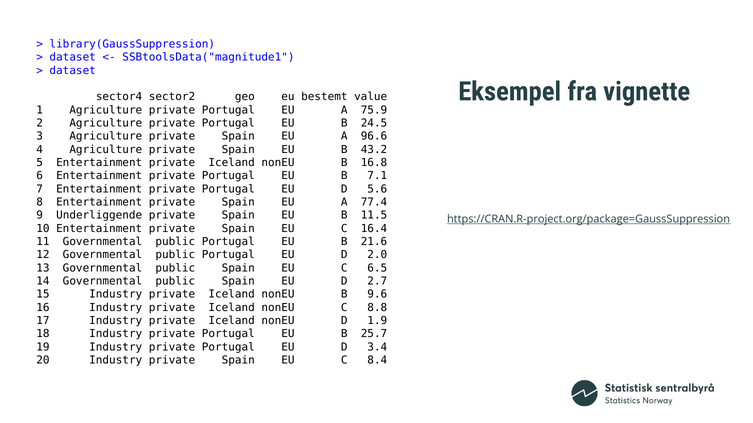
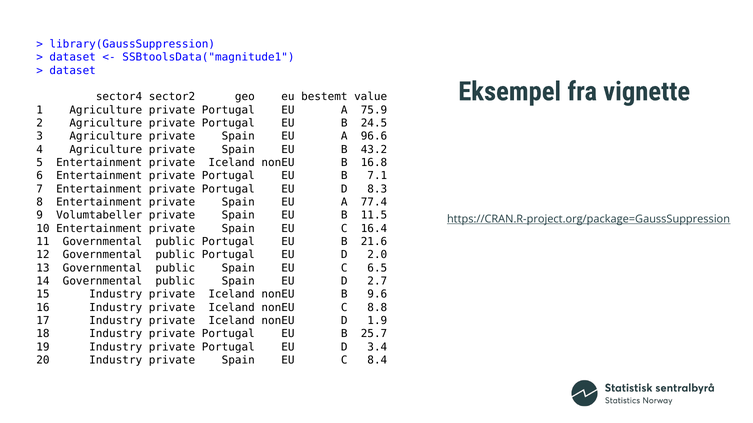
5.6: 5.6 -> 8.3
Underliggende: Underliggende -> Volumtabeller
